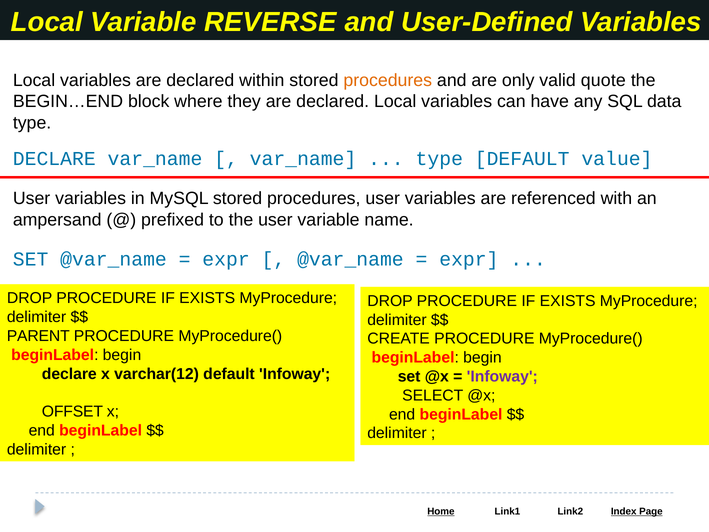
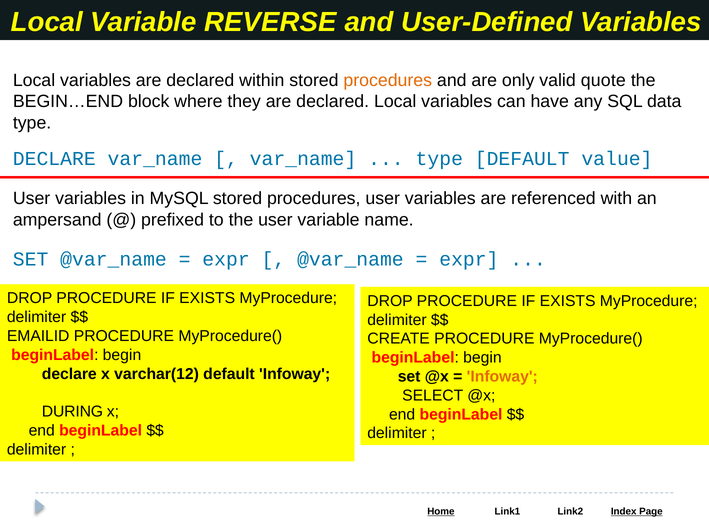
PARENT: PARENT -> EMAILID
Infoway at (502, 376) colour: purple -> orange
OFFSET: OFFSET -> DURING
